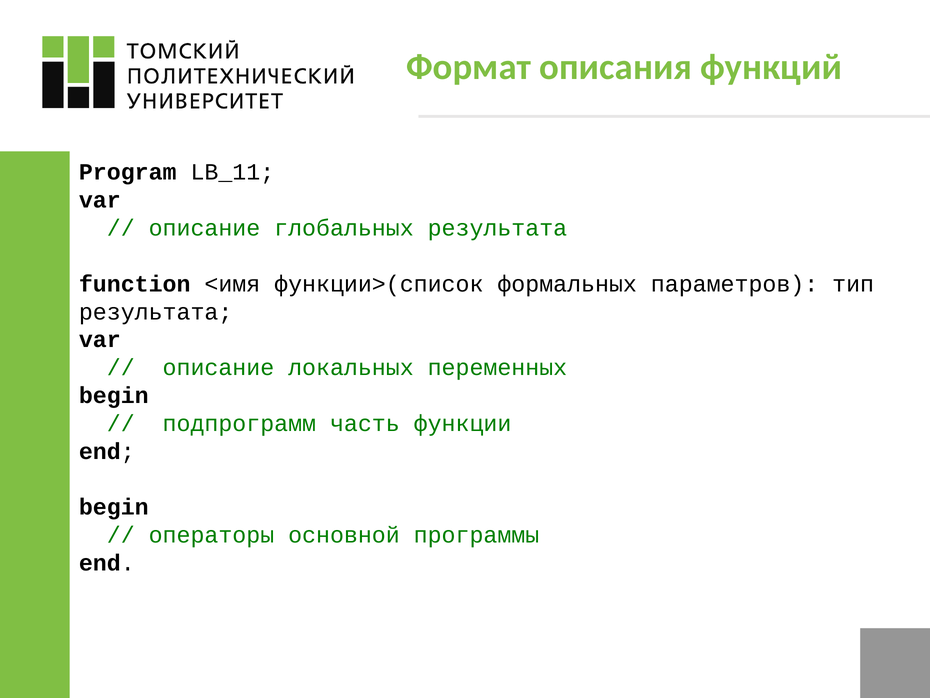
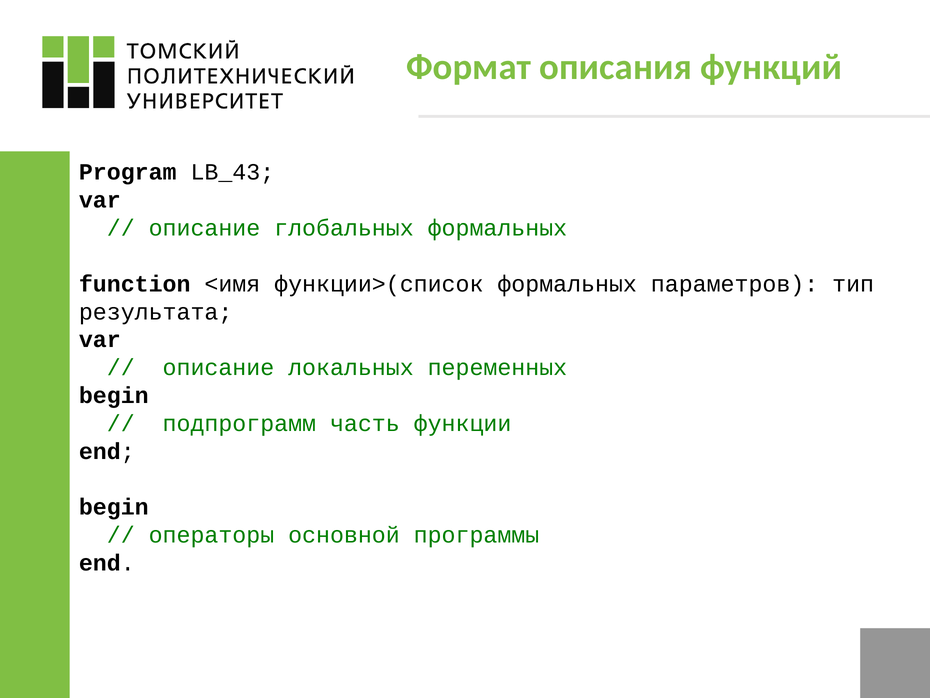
LB_11: LB_11 -> LB_43
глобальных результата: результата -> формальных
